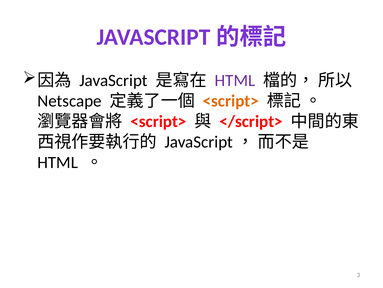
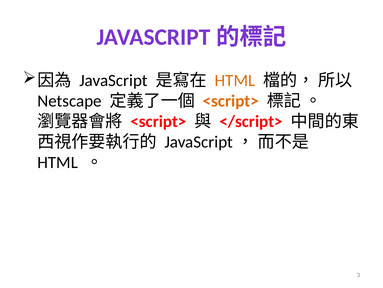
HTML at (235, 80) colour: purple -> orange
